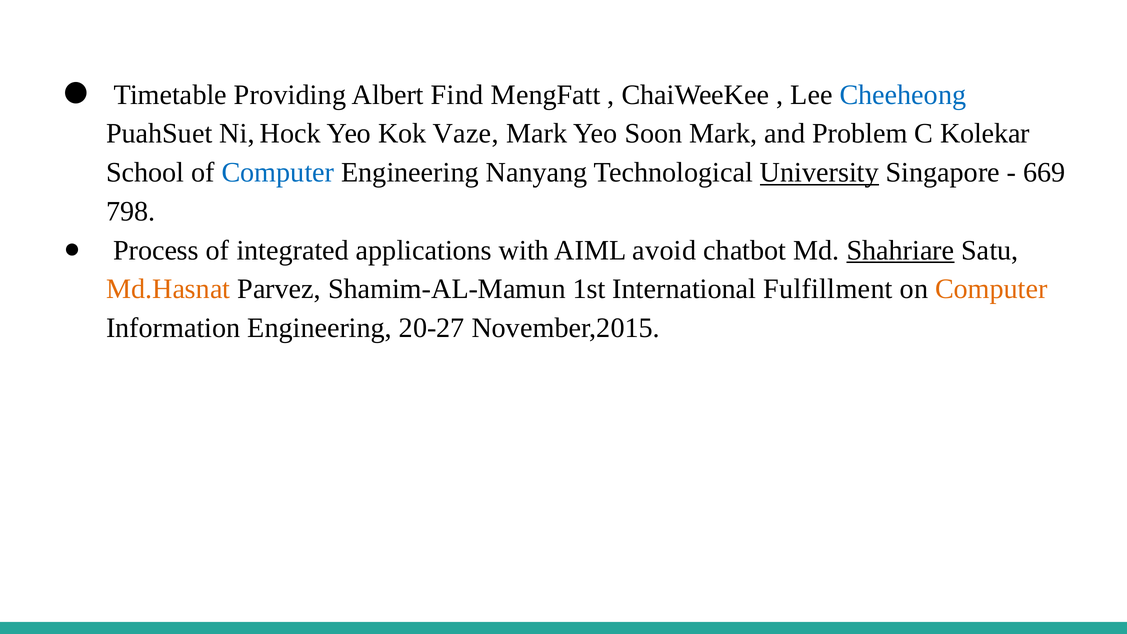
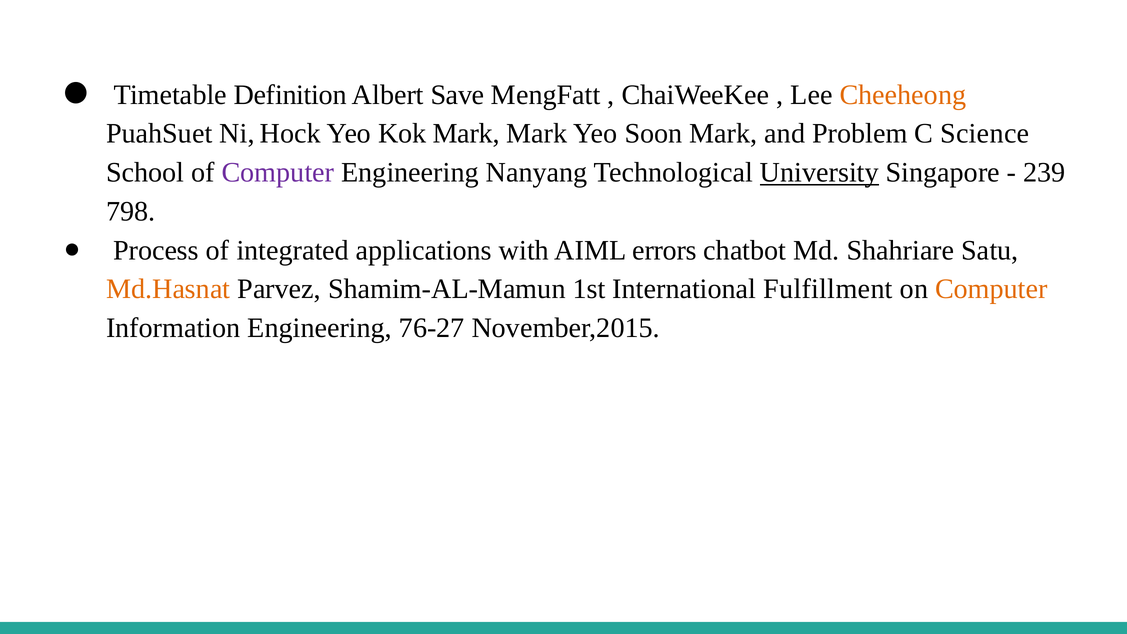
Providing: Providing -> Definition
Find: Find -> Save
Cheeheong colour: blue -> orange
Kok Vaze: Vaze -> Mark
Kolekar: Kolekar -> Science
Computer at (278, 173) colour: blue -> purple
669: 669 -> 239
avoid: avoid -> errors
Shahriare underline: present -> none
20-27: 20-27 -> 76-27
